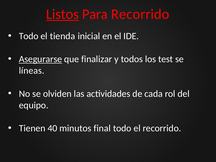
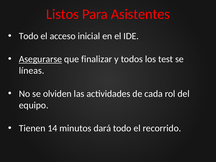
Listos underline: present -> none
Para Recorrido: Recorrido -> Asistentes
tienda: tienda -> acceso
40: 40 -> 14
final: final -> dará
